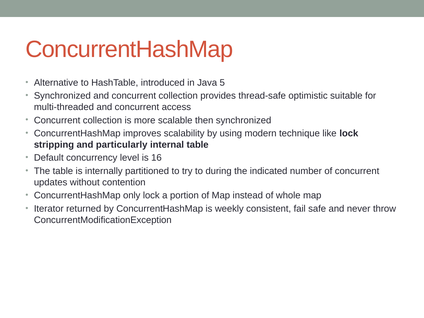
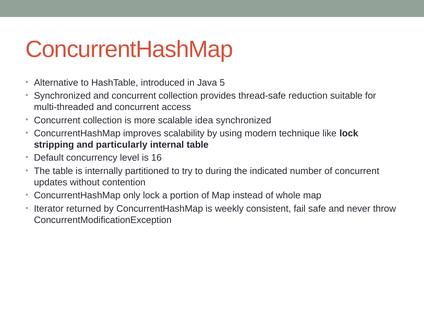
optimistic: optimistic -> reduction
then: then -> idea
